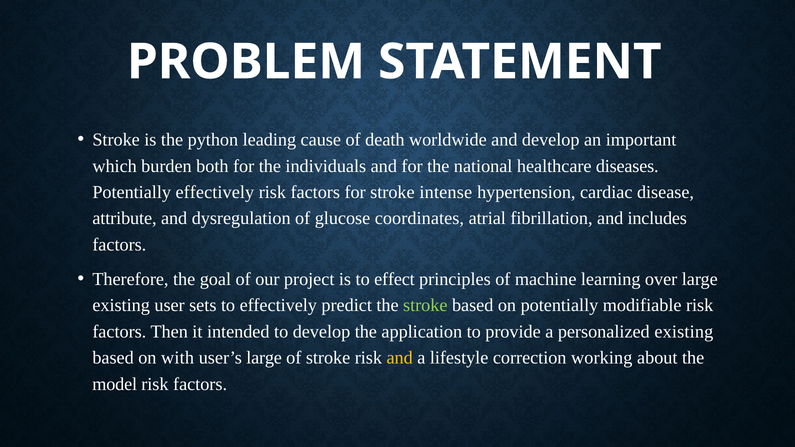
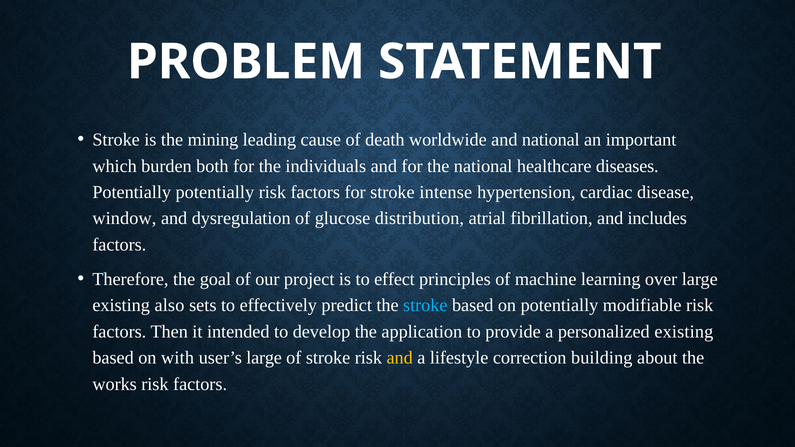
python: python -> mining
and develop: develop -> national
Potentially effectively: effectively -> potentially
attribute: attribute -> window
coordinates: coordinates -> distribution
user: user -> also
stroke at (425, 306) colour: light green -> light blue
working: working -> building
model: model -> works
